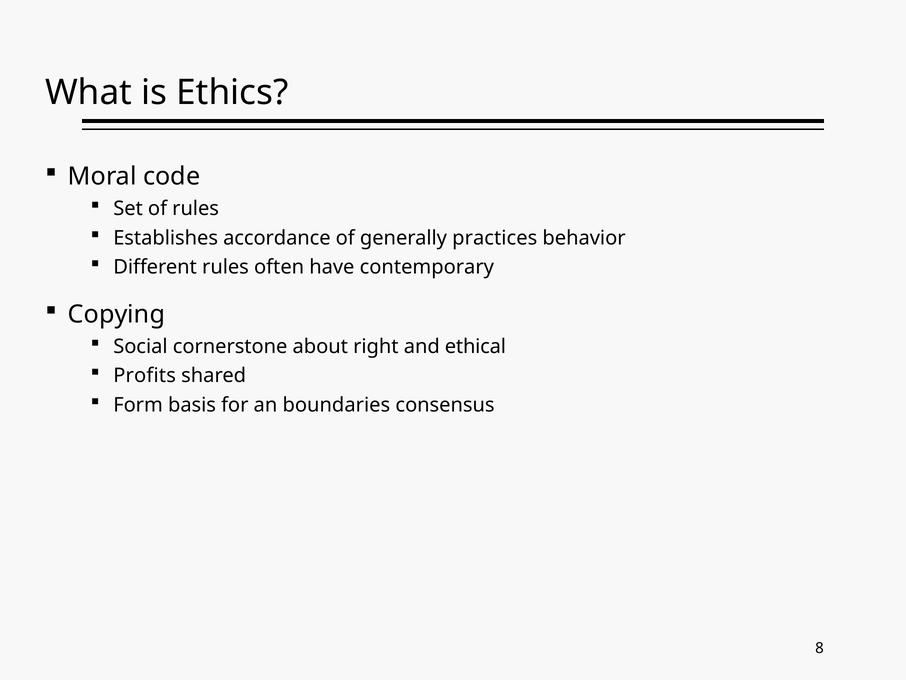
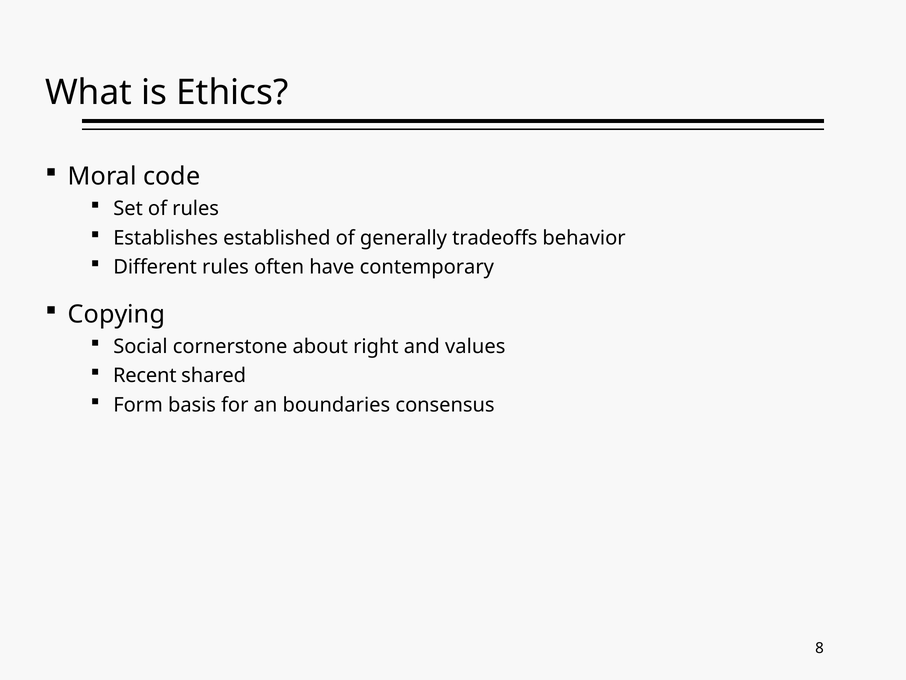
accordance: accordance -> established
practices: practices -> tradeoffs
ethical: ethical -> values
Profits: Profits -> Recent
